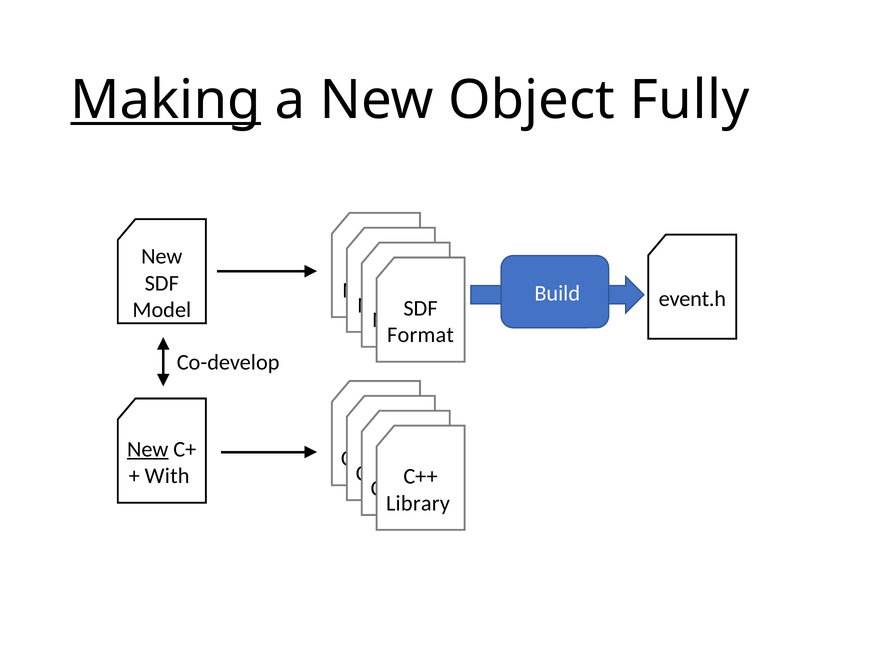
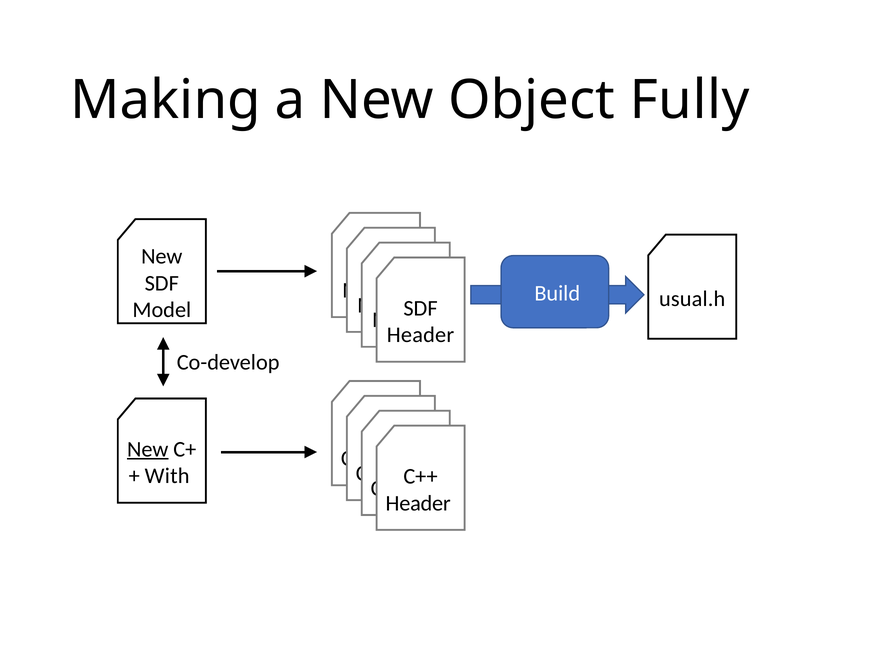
Making underline: present -> none
event.h: event.h -> usual.h
Format at (421, 335): Format -> Header
Library at (418, 503): Library -> Header
